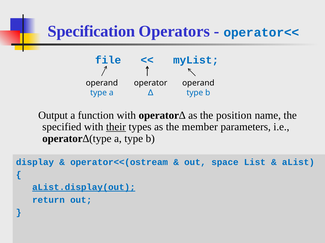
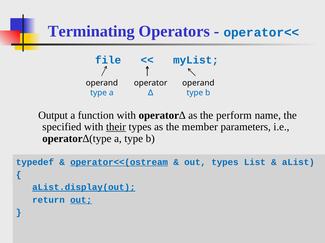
Specification: Specification -> Terminating
position: position -> perform
display: display -> typedef
operator<<(ostream underline: none -> present
out space: space -> types
out at (81, 200) underline: none -> present
